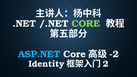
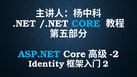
CORE colour: light green -> light blue
